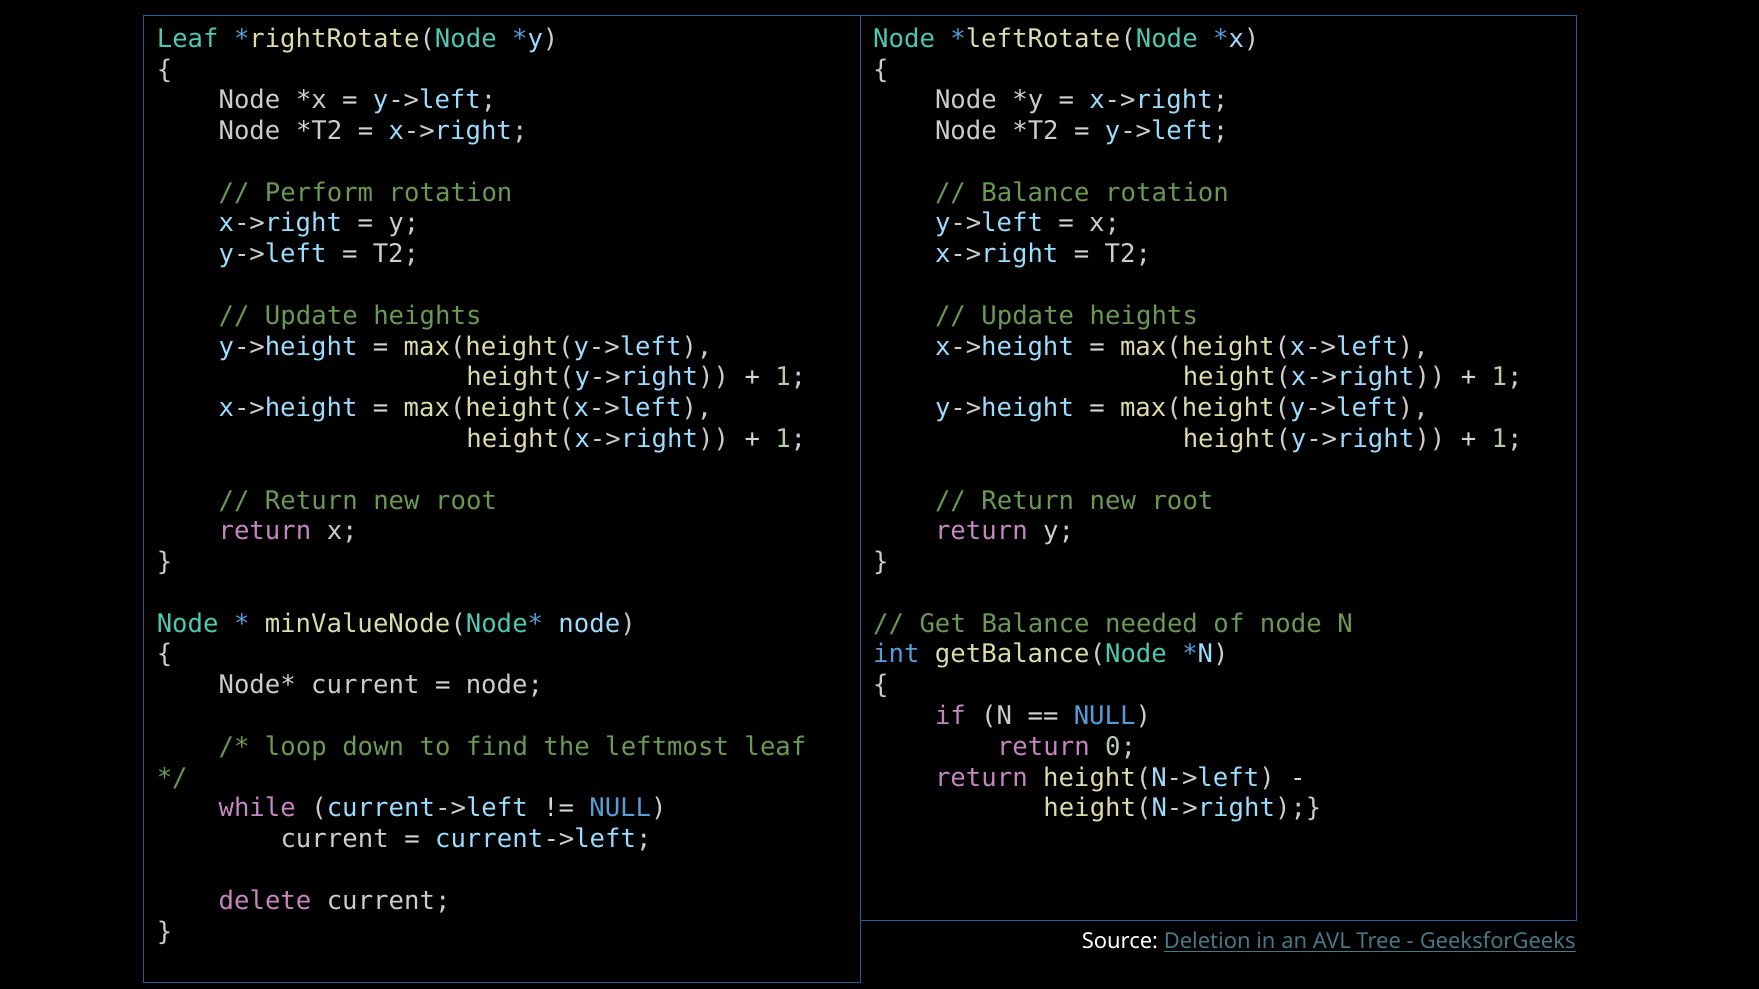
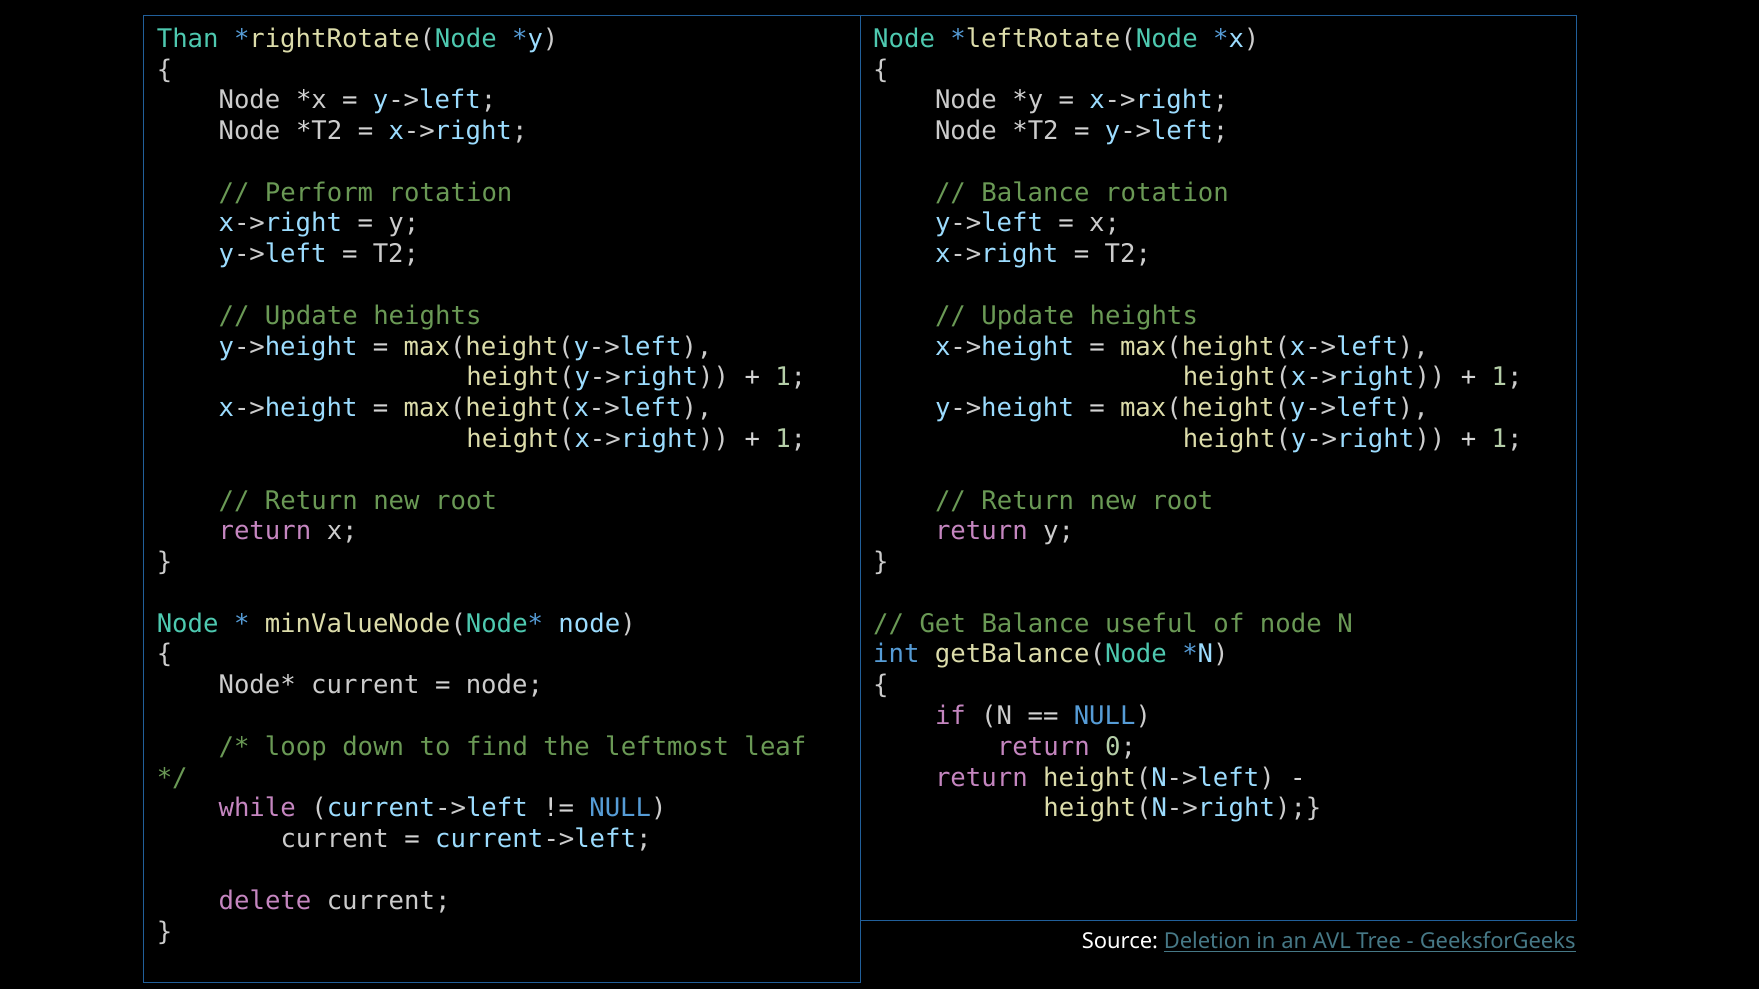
Leaf at (188, 39): Leaf -> Than
needed: needed -> useful
